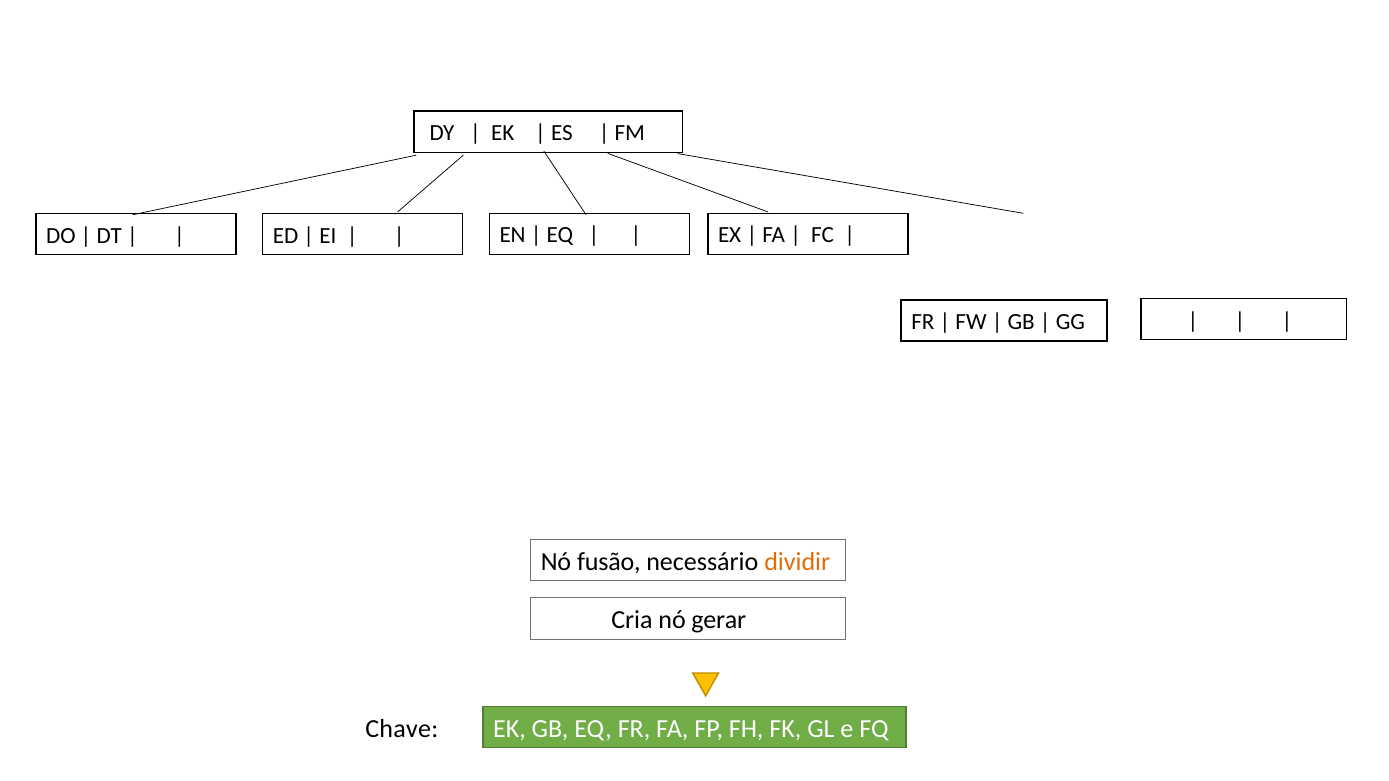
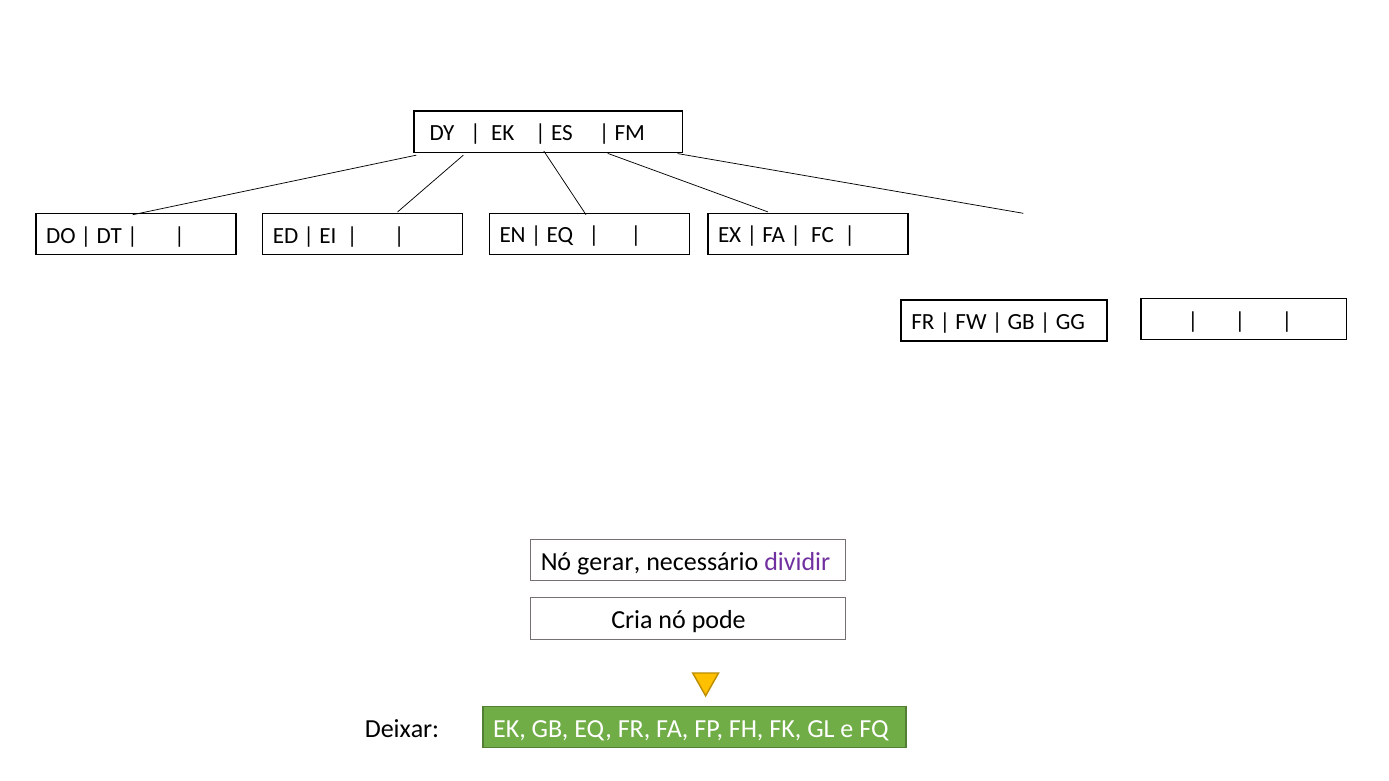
fusão: fusão -> gerar
dividir colour: orange -> purple
gerar: gerar -> pode
Chave: Chave -> Deixar
